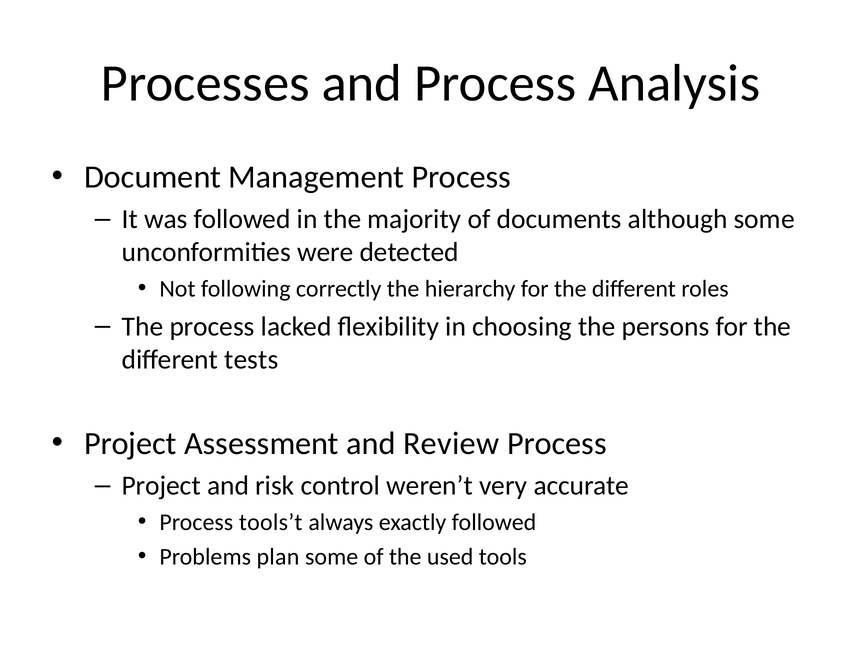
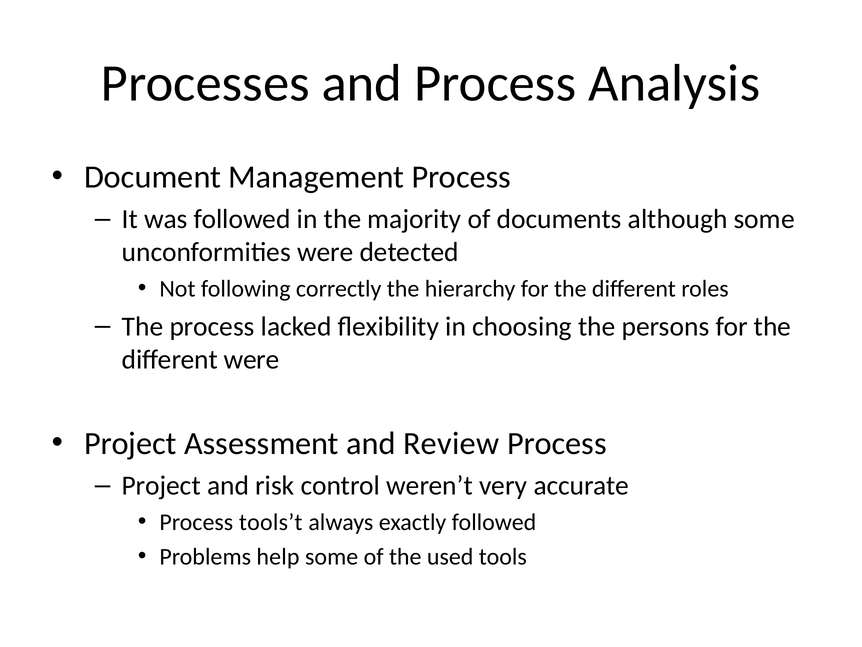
different tests: tests -> were
plan: plan -> help
